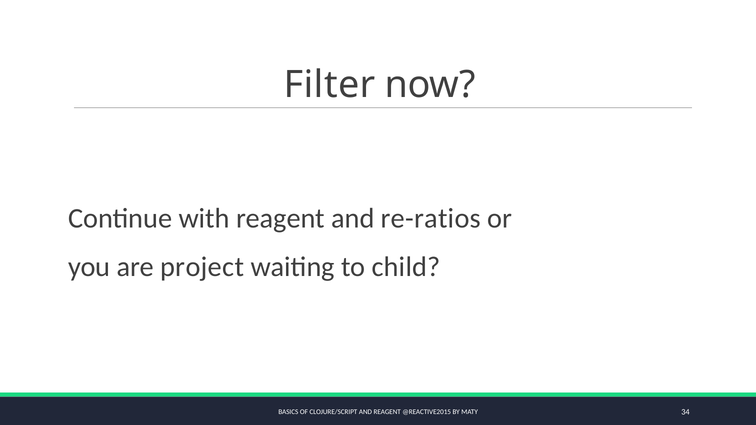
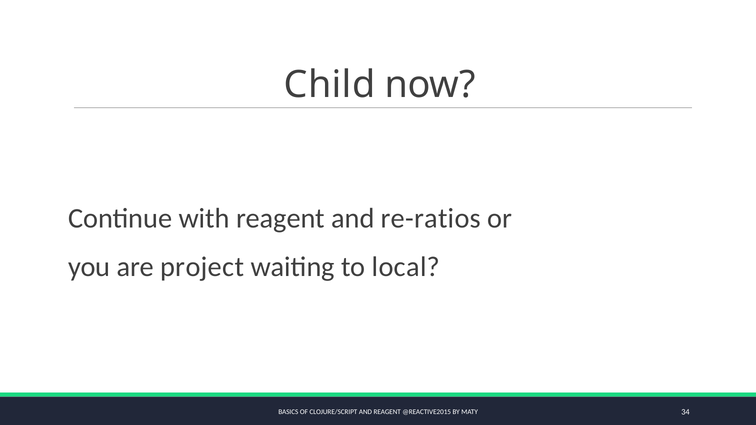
Filter: Filter -> Child
child: child -> local
